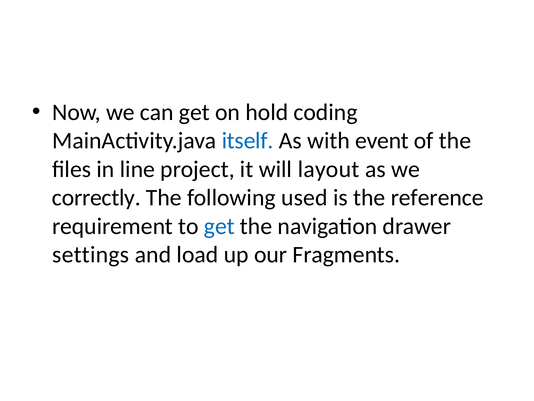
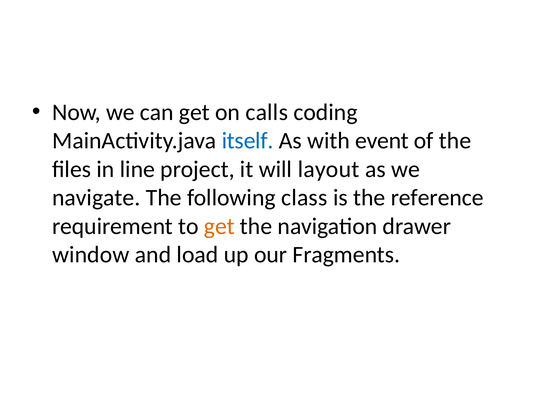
hold: hold -> calls
correctly: correctly -> navigate
used: used -> class
get at (219, 226) colour: blue -> orange
settings: settings -> window
